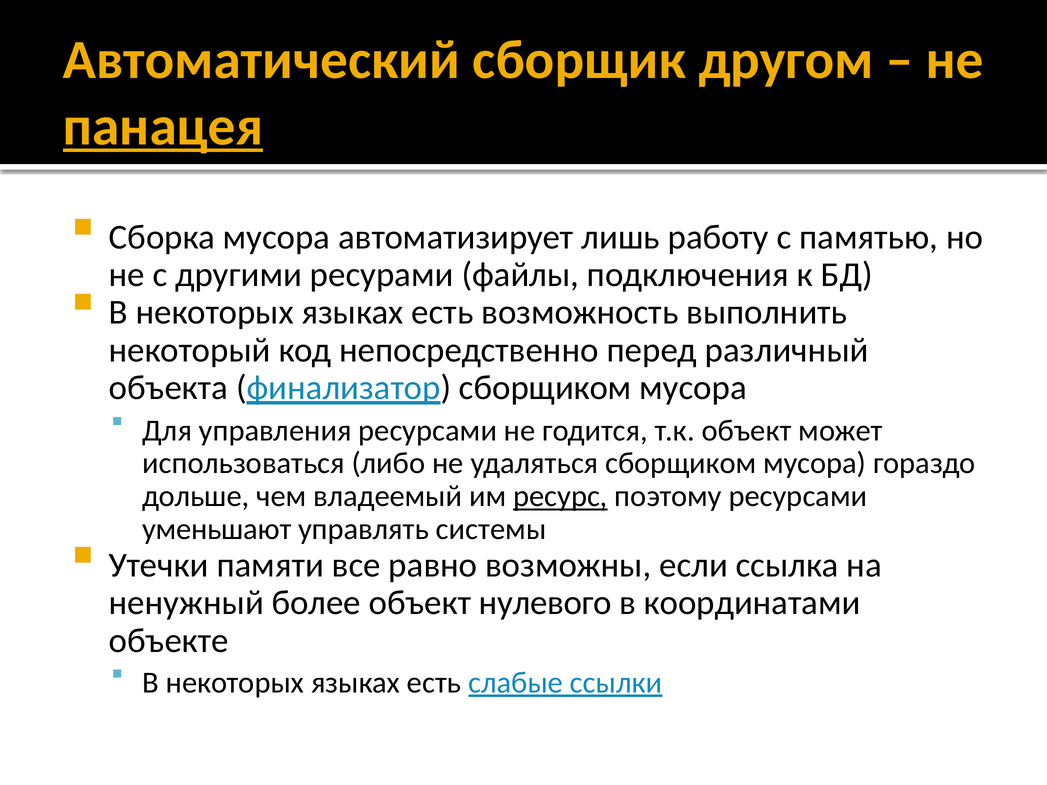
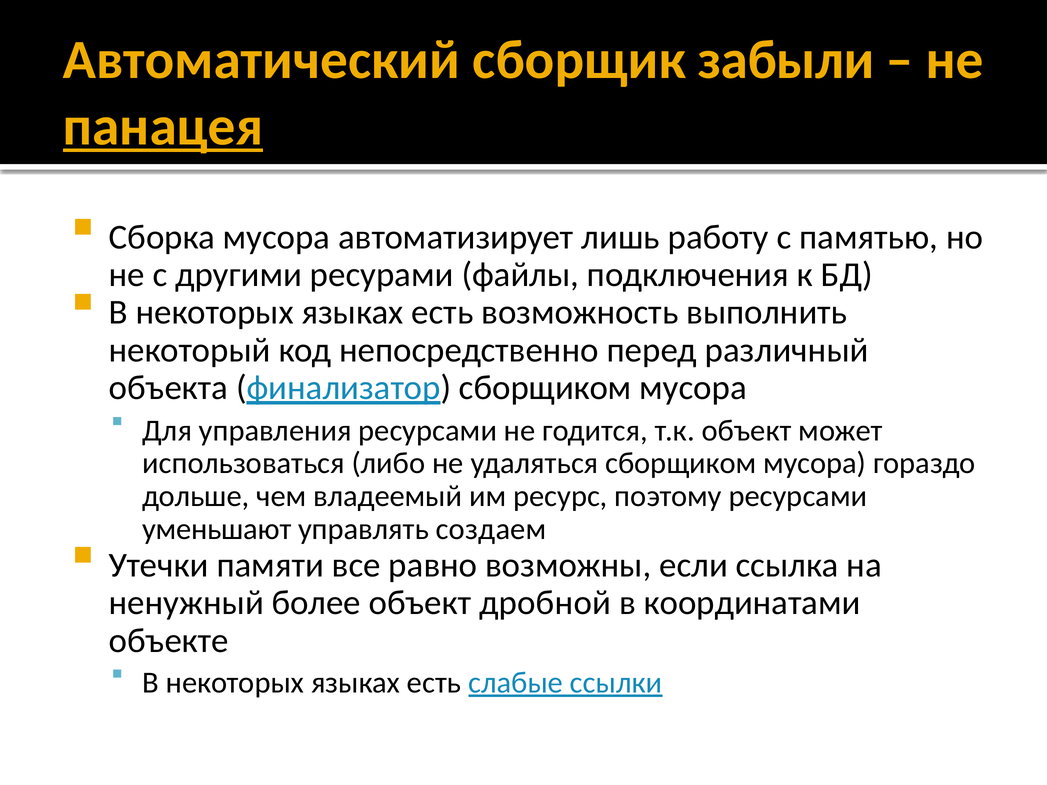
другом: другом -> забыли
ресурс underline: present -> none
системы: системы -> создаем
нулевого: нулевого -> дробной
